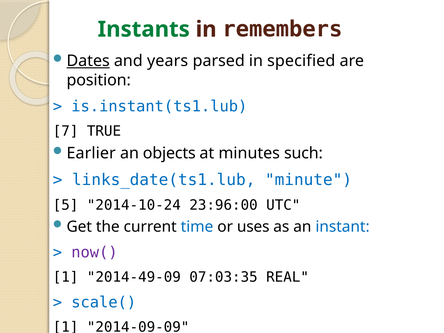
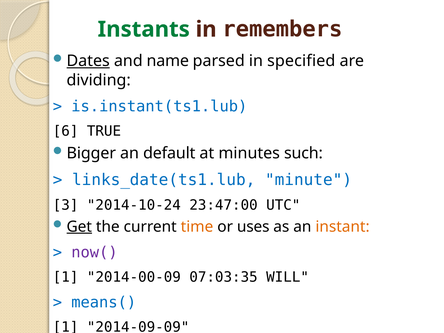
years: years -> name
position: position -> dividing
7: 7 -> 6
Earlier: Earlier -> Bigger
objects: objects -> default
5: 5 -> 3
23:96:00: 23:96:00 -> 23:47:00
Get underline: none -> present
time colour: blue -> orange
instant colour: blue -> orange
2014-49-09: 2014-49-09 -> 2014-00-09
REAL: REAL -> WILL
scale(: scale( -> means(
